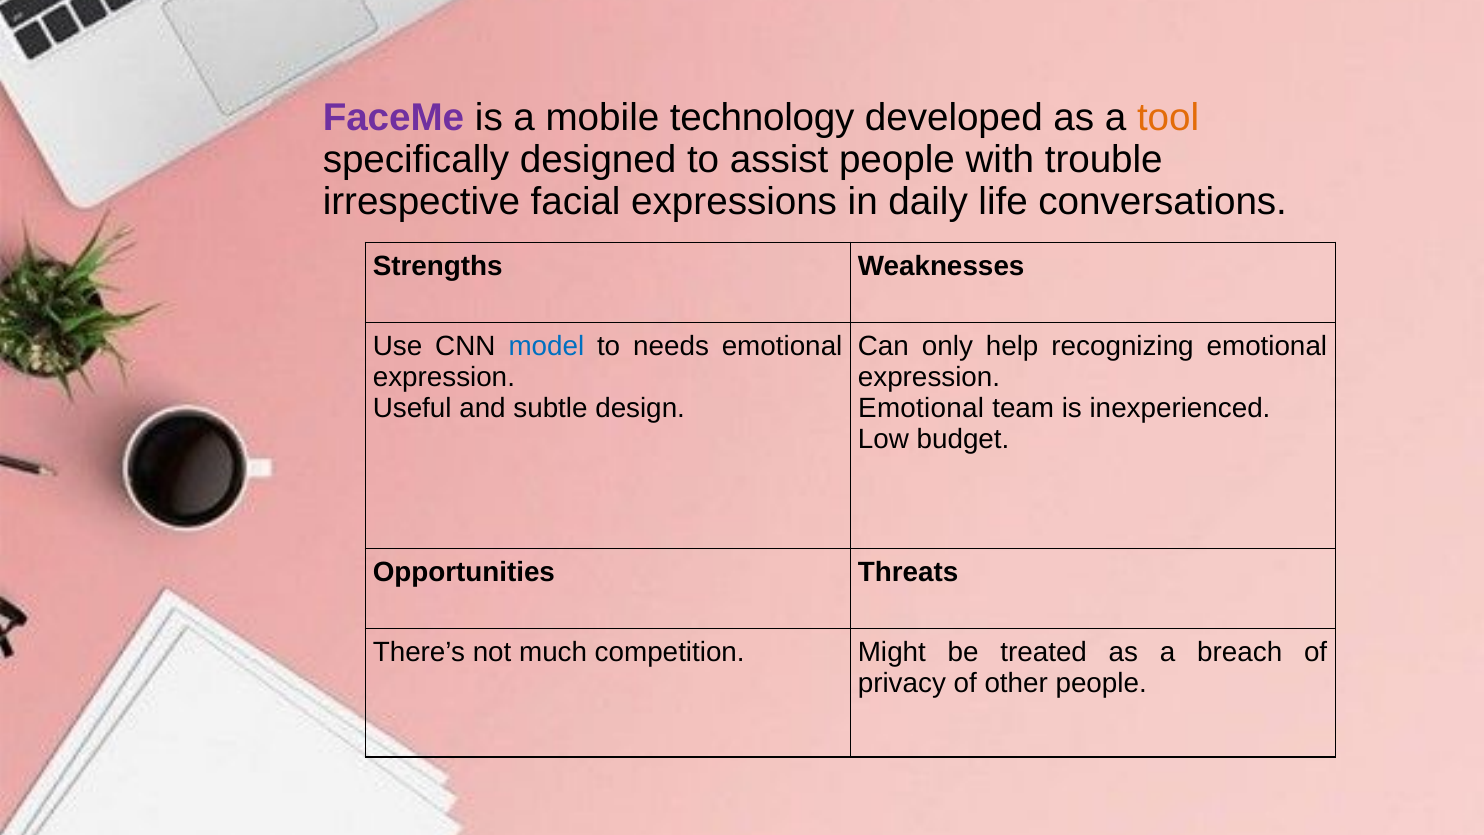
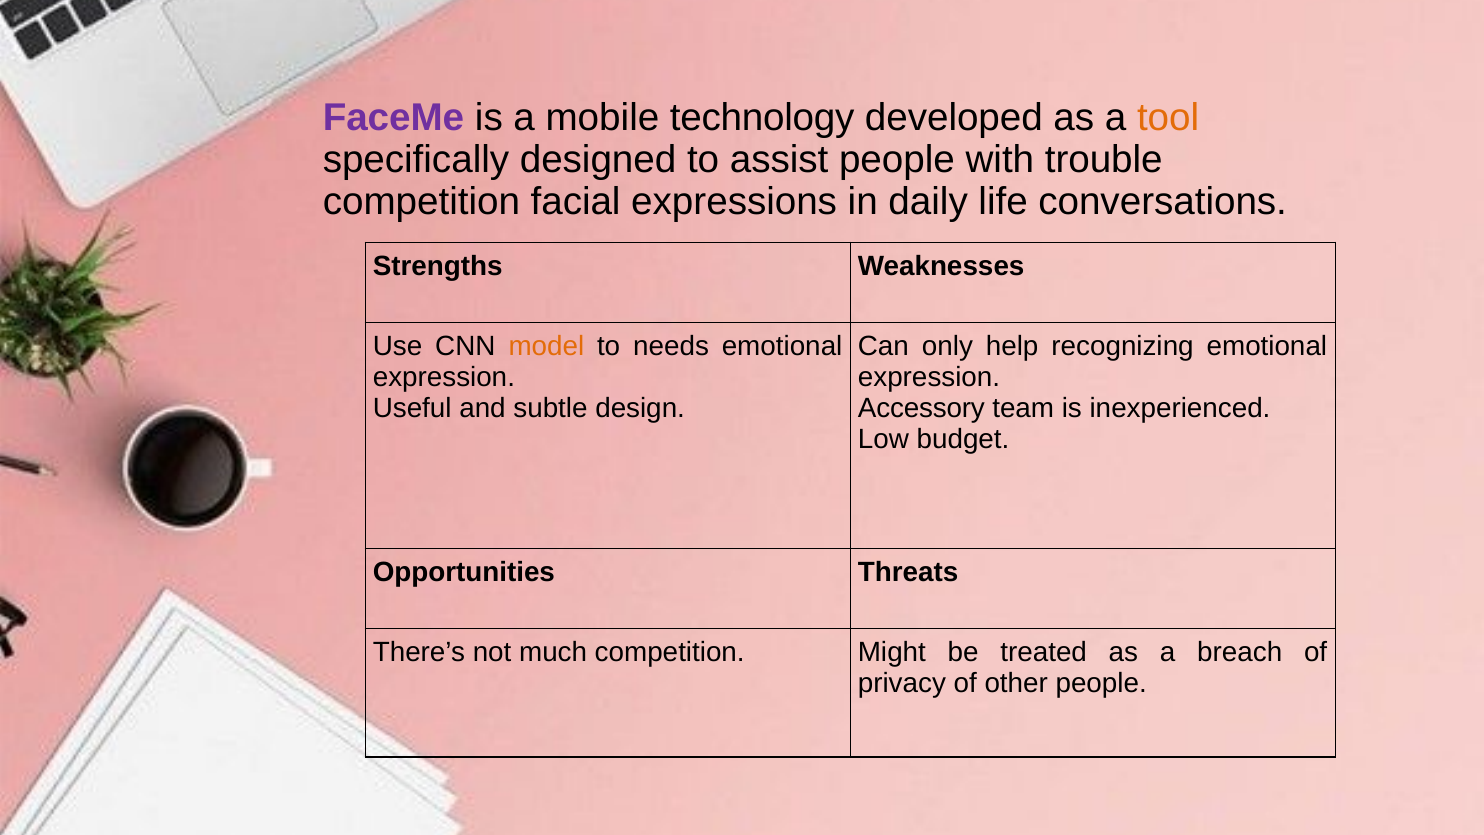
irrespective at (421, 202): irrespective -> competition
model colour: blue -> orange
Emotional at (921, 408): Emotional -> Accessory
